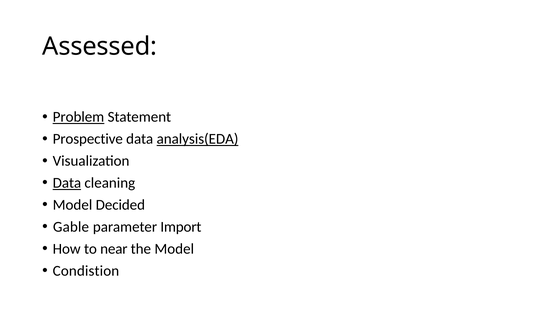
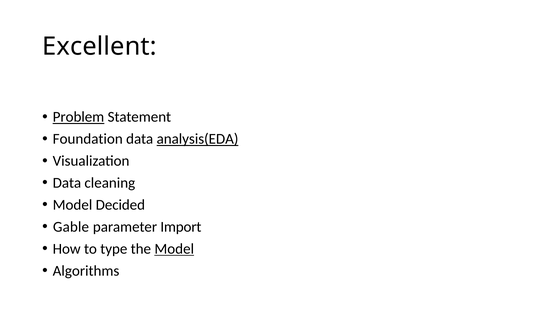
Assessed: Assessed -> Excellent
Prospective: Prospective -> Foundation
Data at (67, 183) underline: present -> none
near: near -> type
Model at (174, 249) underline: none -> present
Condistion: Condistion -> Algorithms
